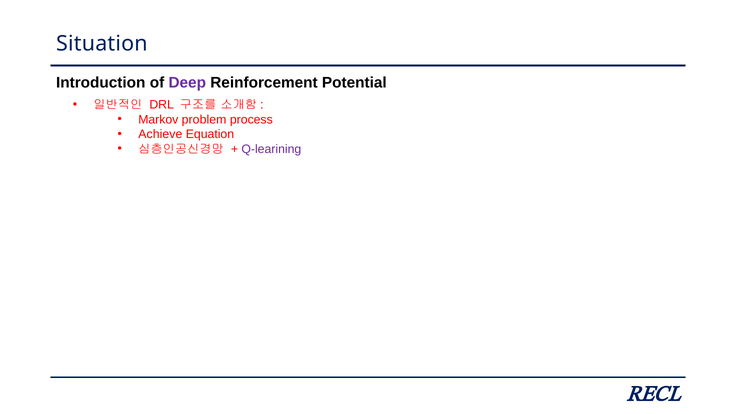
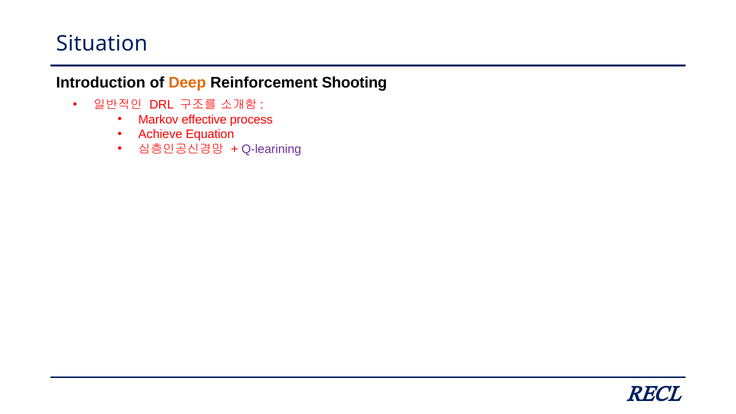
Deep colour: purple -> orange
Potential: Potential -> Shooting
problem: problem -> effective
